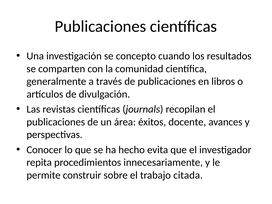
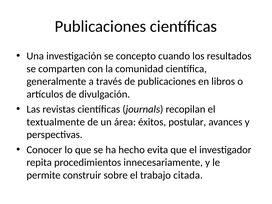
publicaciones at (56, 122): publicaciones -> textualmente
docente: docente -> postular
